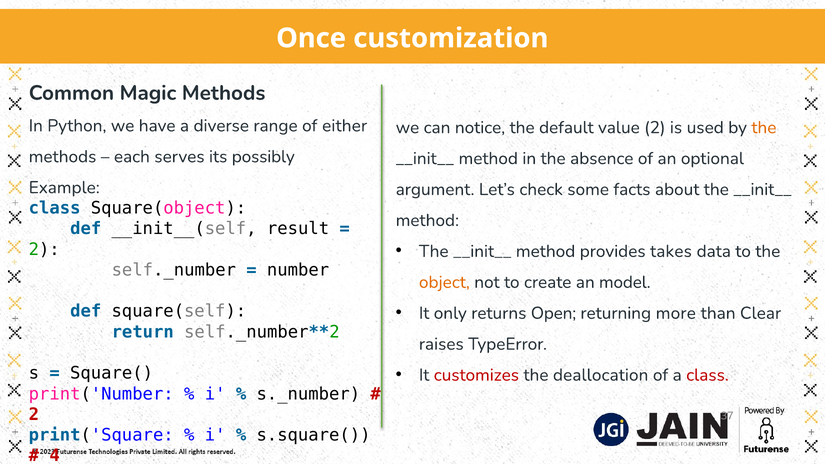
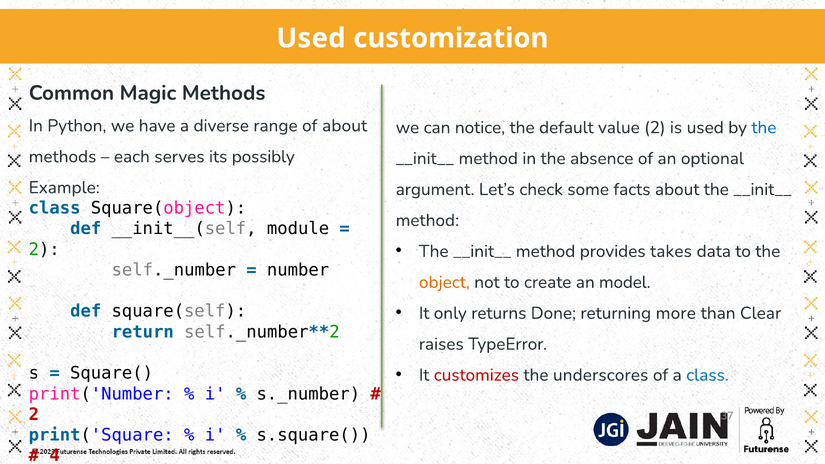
Once at (311, 38): Once -> Used
of either: either -> about
the at (764, 128) colour: orange -> blue
result: result -> module
Open: Open -> Done
deallocation: deallocation -> underscores
class at (708, 375) colour: red -> blue
